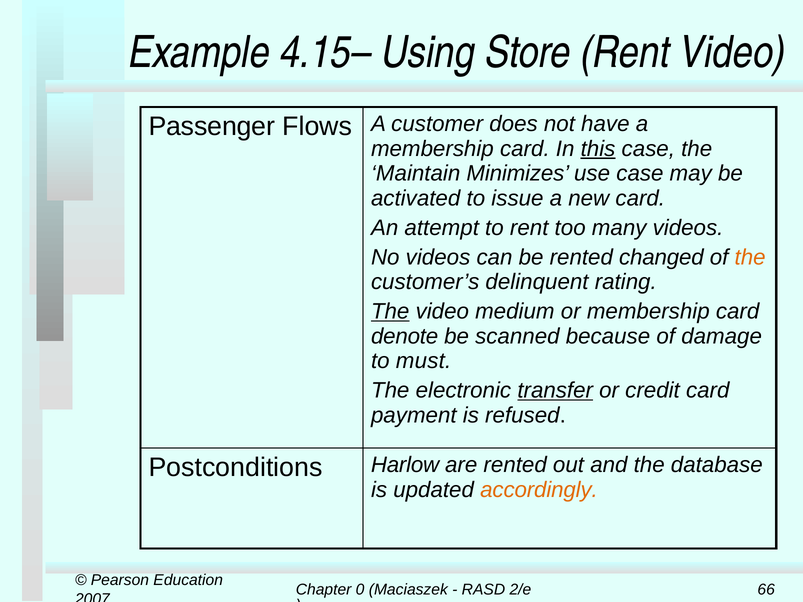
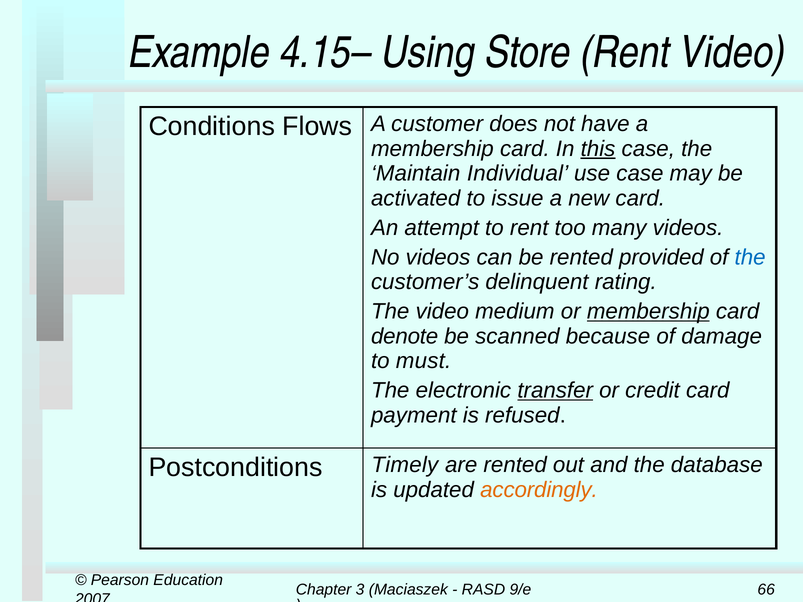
Passenger: Passenger -> Conditions
Minimizes: Minimizes -> Individual
changed: changed -> provided
the at (750, 257) colour: orange -> blue
The at (390, 311) underline: present -> none
membership at (648, 311) underline: none -> present
Harlow: Harlow -> Timely
0: 0 -> 3
2/e: 2/e -> 9/e
